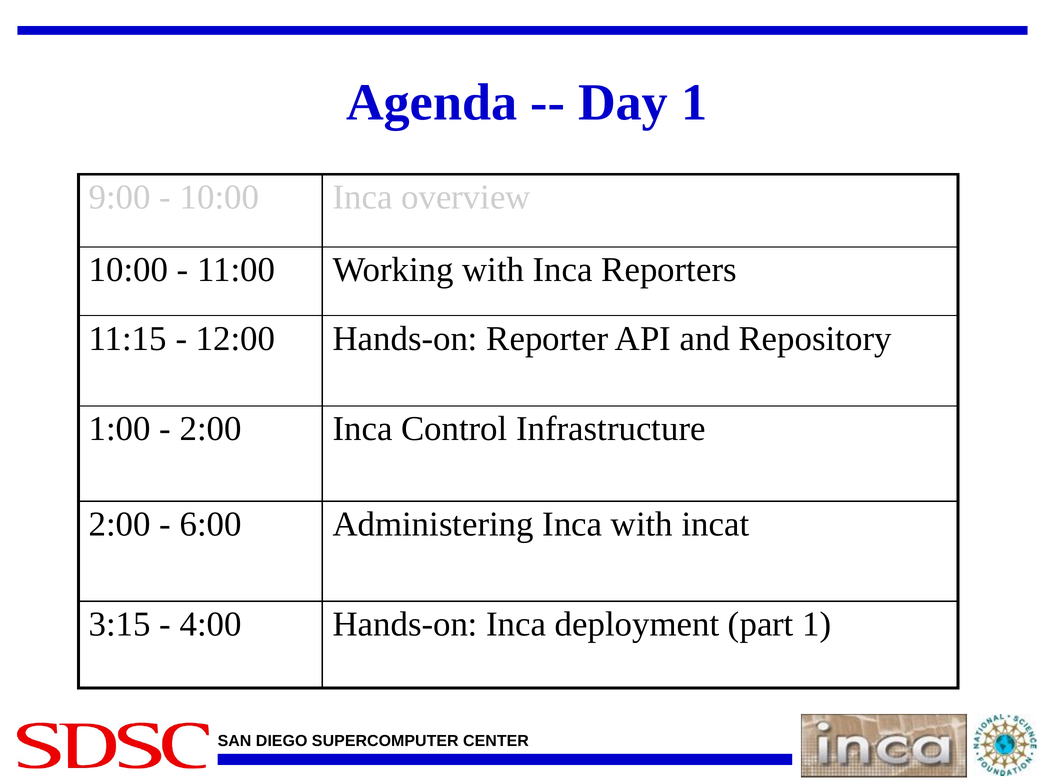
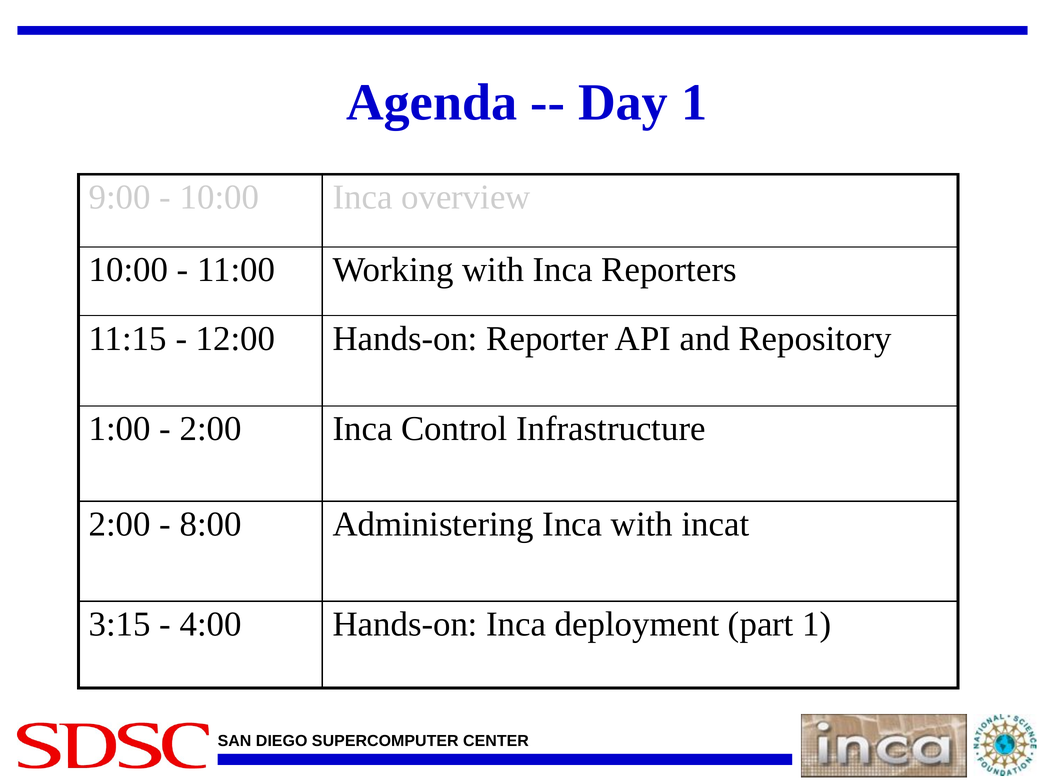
6:00: 6:00 -> 8:00
